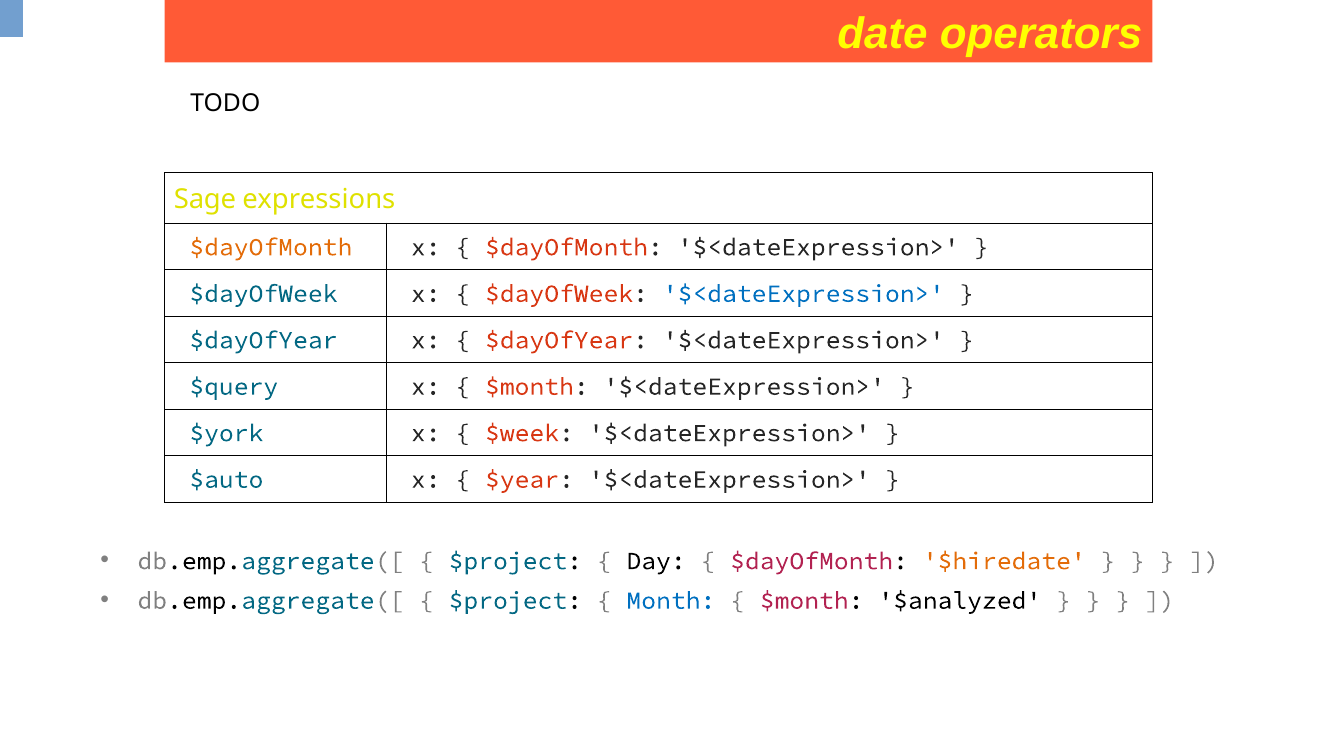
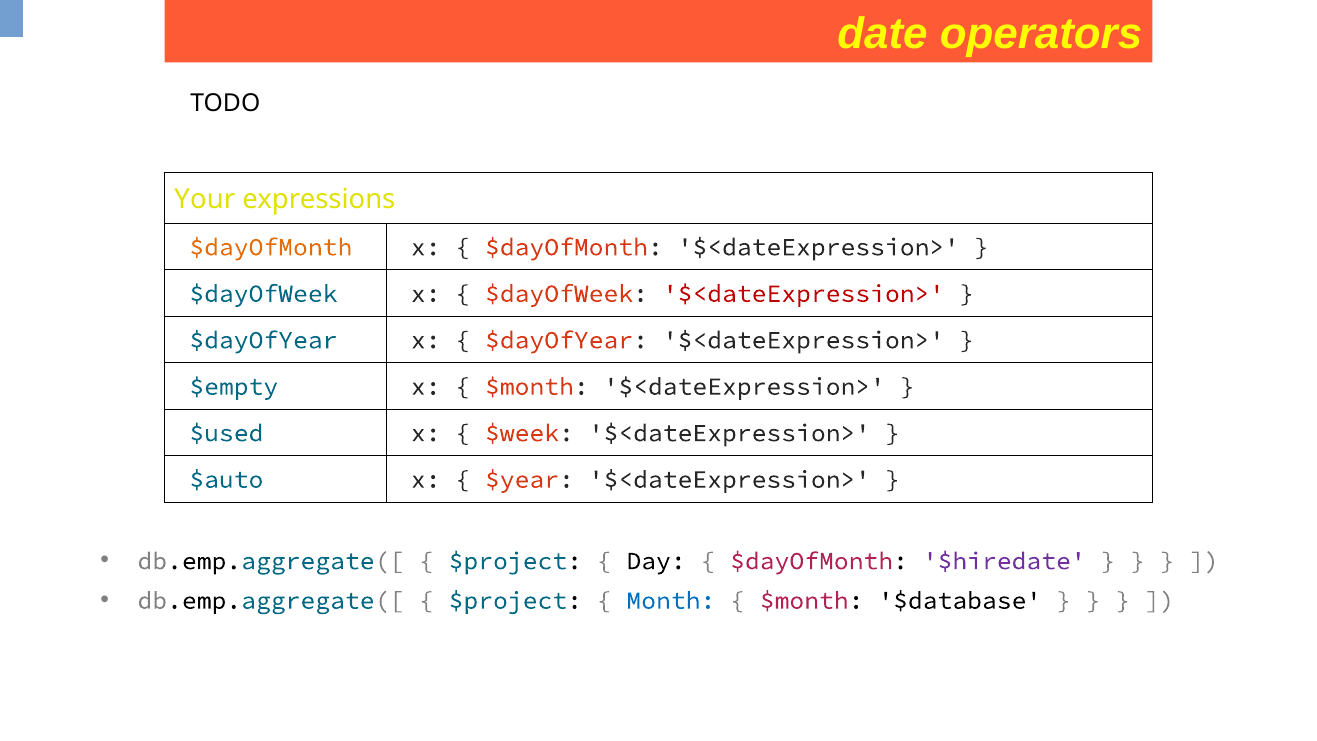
Sage: Sage -> Your
$<dateExpression> at (804, 294) colour: blue -> red
$query: $query -> $empty
$york: $york -> $used
$hiredate colour: orange -> purple
$analyzed: $analyzed -> $database
